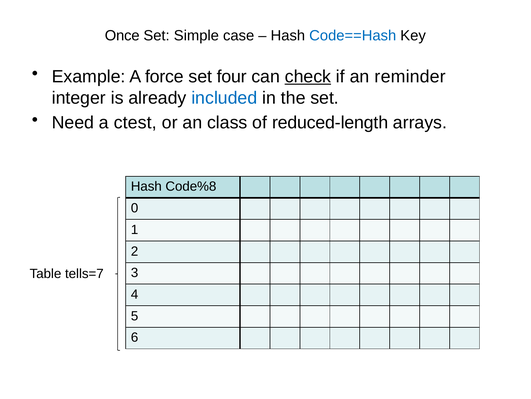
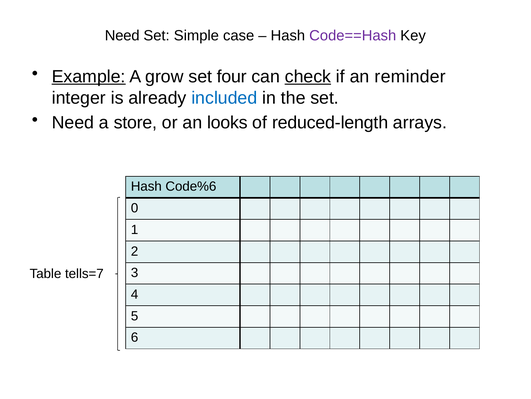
Once at (122, 36): Once -> Need
Code==Hash colour: blue -> purple
Example underline: none -> present
force: force -> grow
ctest: ctest -> store
class: class -> looks
Code%8: Code%8 -> Code%6
